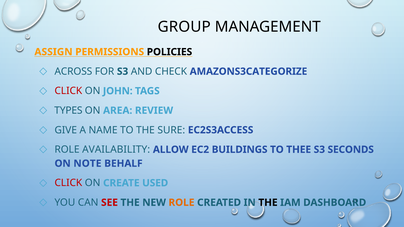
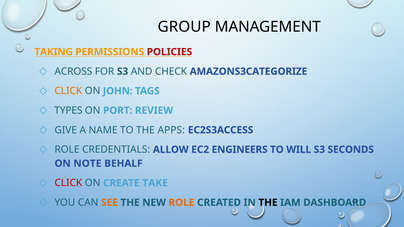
ASSIGN: ASSIGN -> TAKING
POLICIES colour: black -> red
CLICK at (68, 91) colour: red -> orange
AREA: AREA -> PORT
SURE: SURE -> APPS
AVAILABILITY: AVAILABILITY -> CREDENTIALS
BUILDINGS: BUILDINGS -> ENGINEERS
THEE: THEE -> WILL
USED: USED -> TAKE
SEE colour: red -> orange
